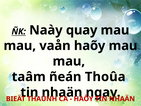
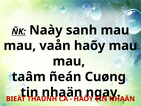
quay: quay -> sanh
Thoûa: Thoûa -> Cuøng
